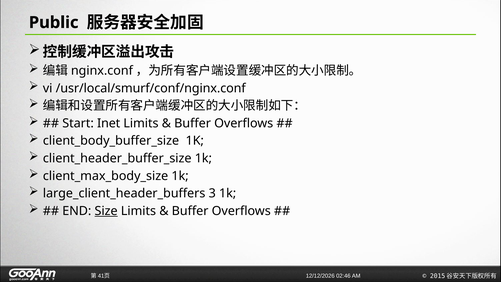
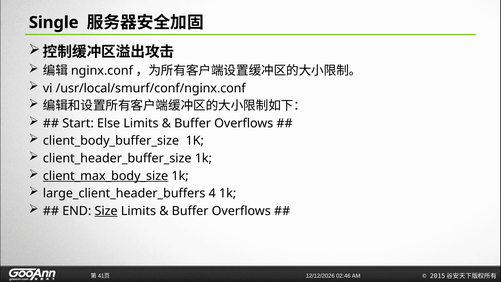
Public: Public -> Single
Inet: Inet -> Else
client_max_body_size underline: none -> present
3: 3 -> 4
